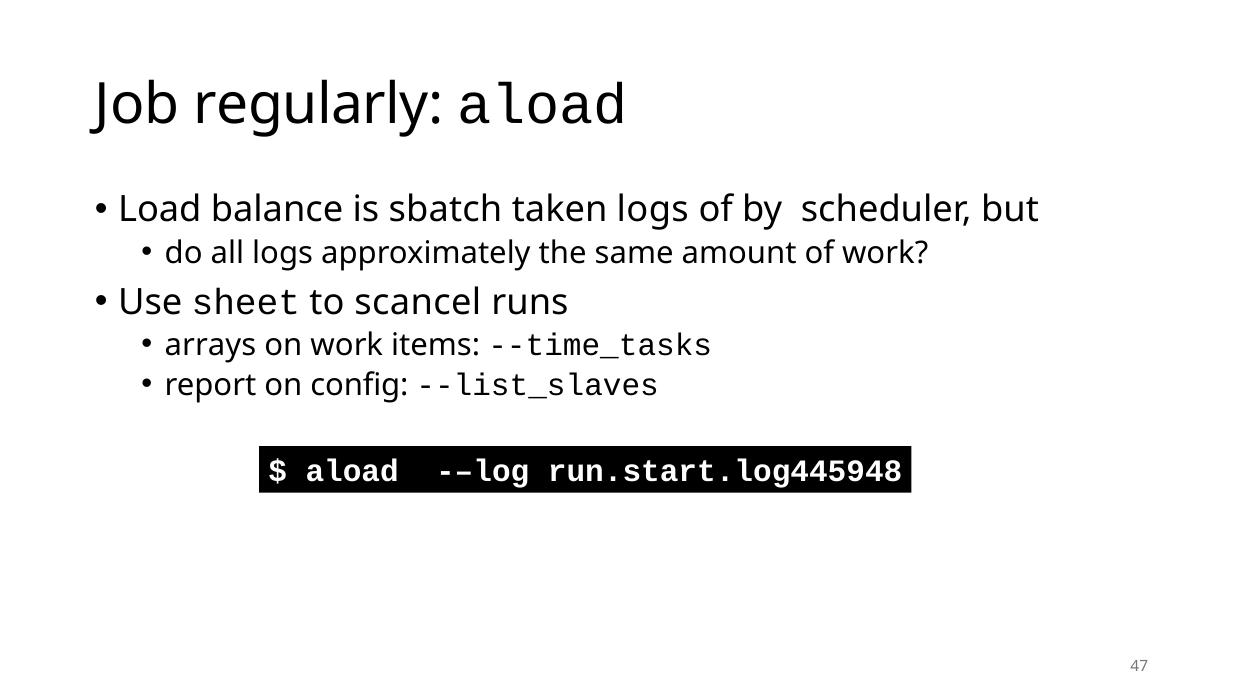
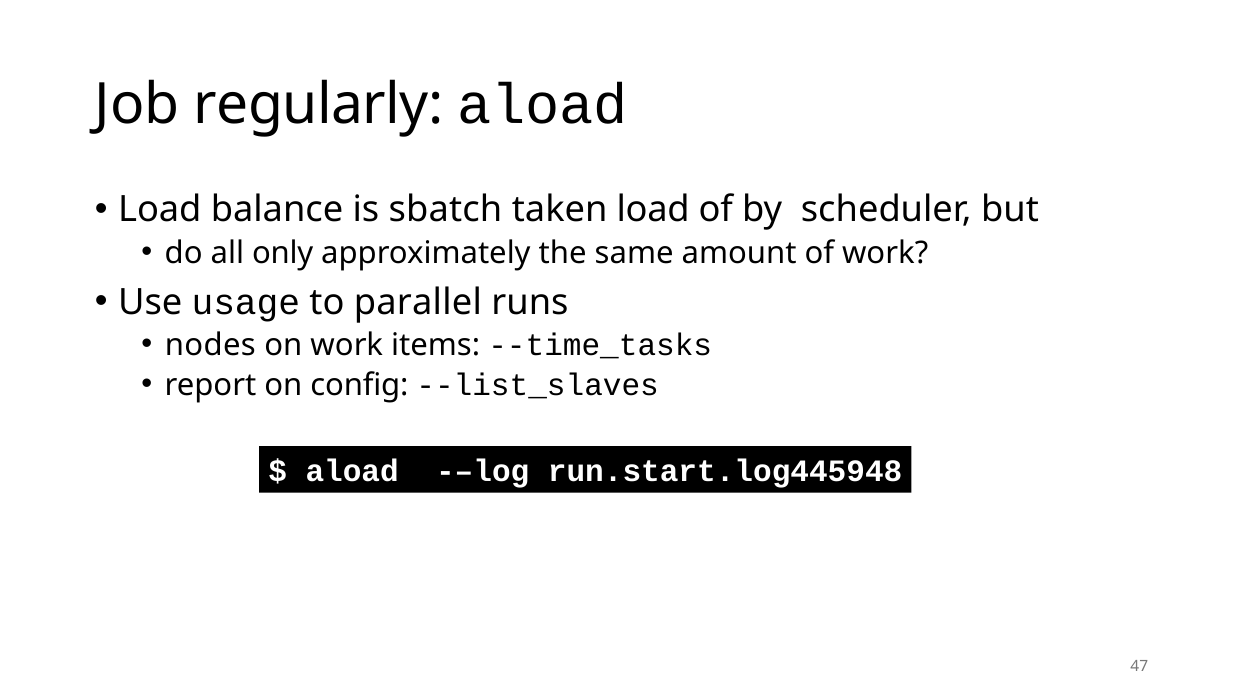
taken logs: logs -> load
all logs: logs -> only
sheet: sheet -> usage
scancel: scancel -> parallel
arrays: arrays -> nodes
